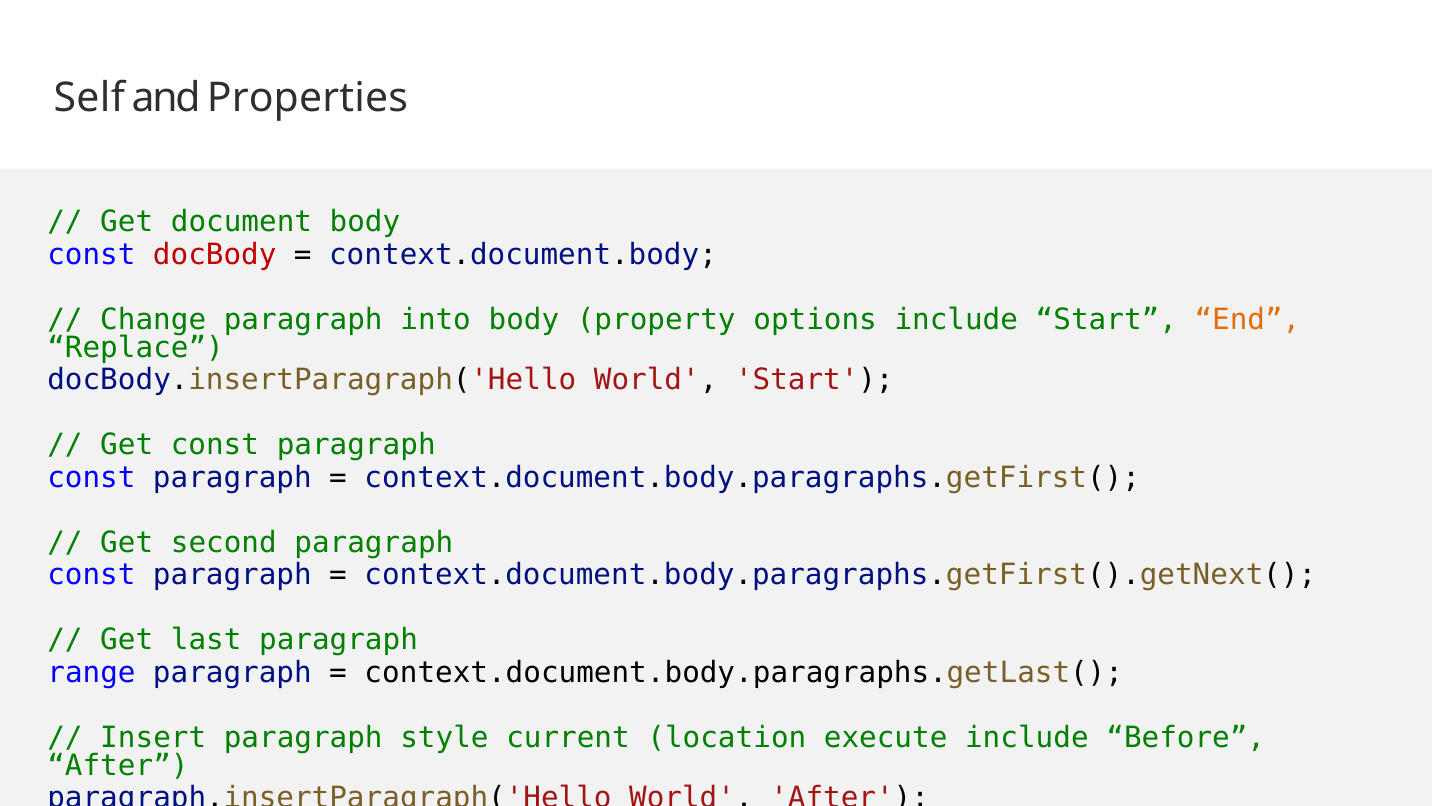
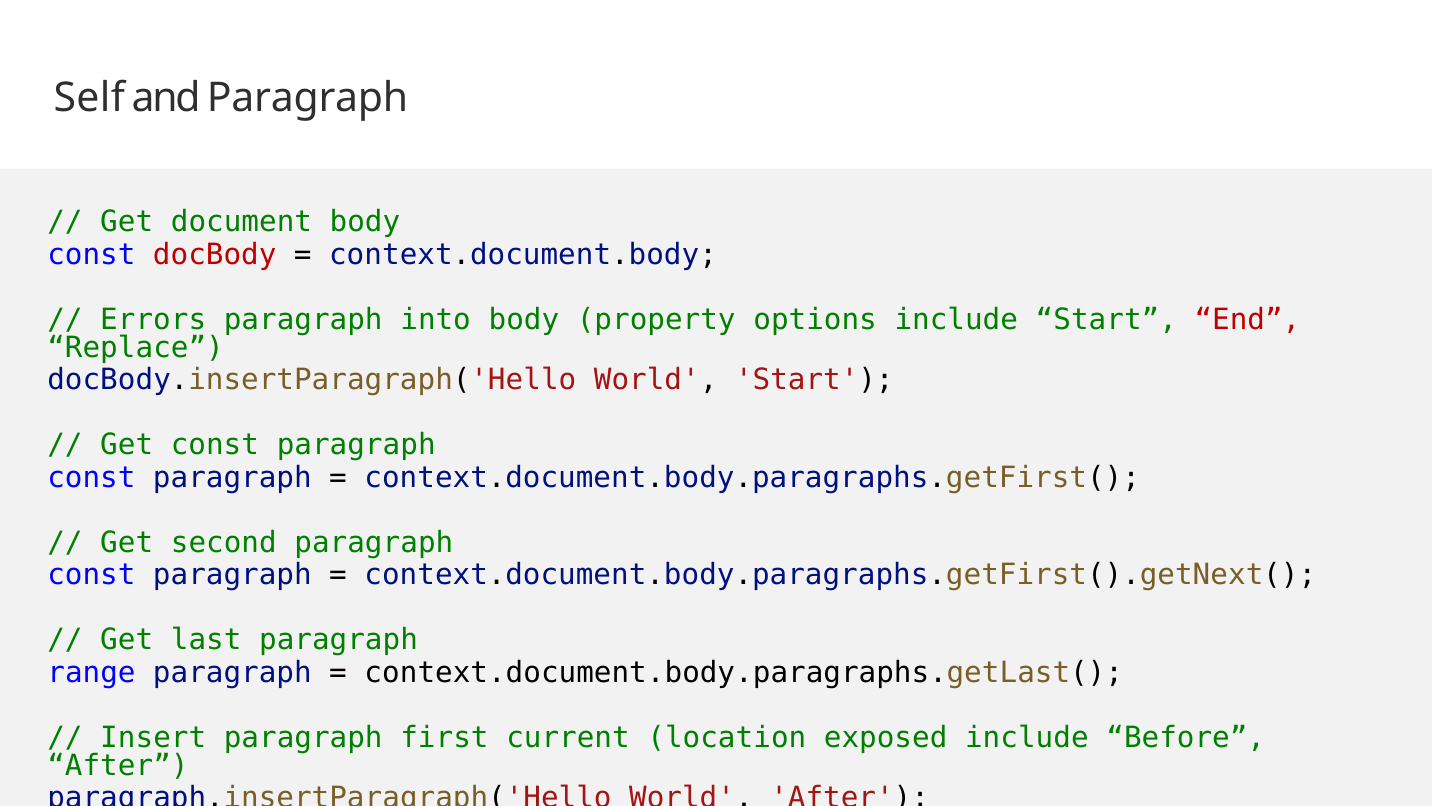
and Properties: Properties -> Paragraph
Change: Change -> Errors
End colour: orange -> red
style: style -> first
execute: execute -> exposed
